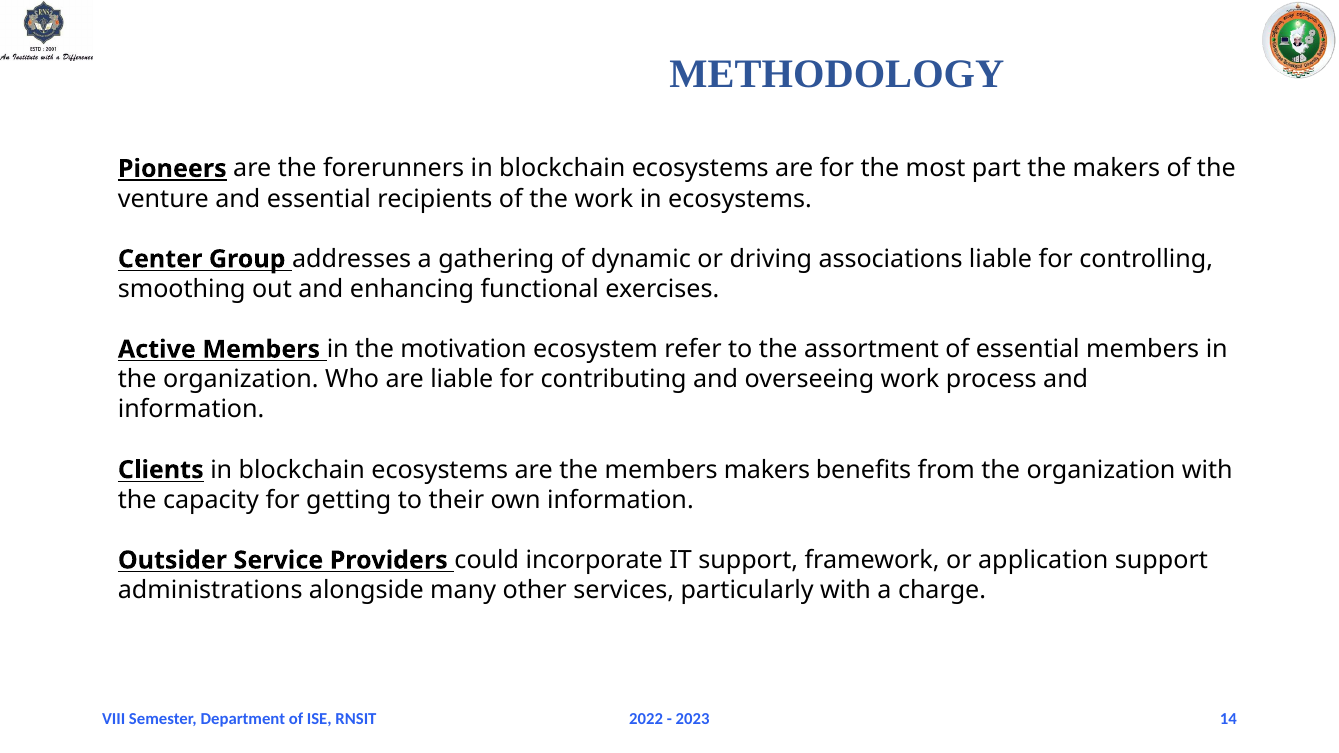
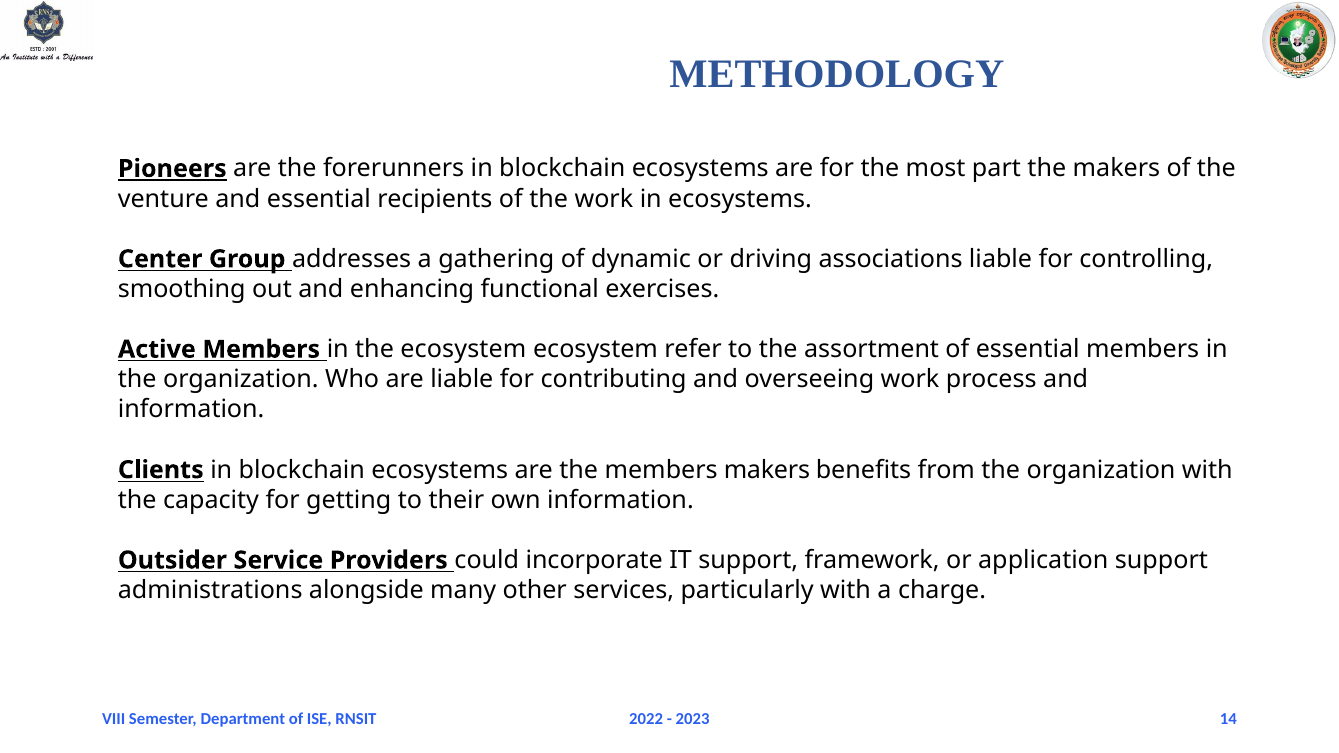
the motivation: motivation -> ecosystem
